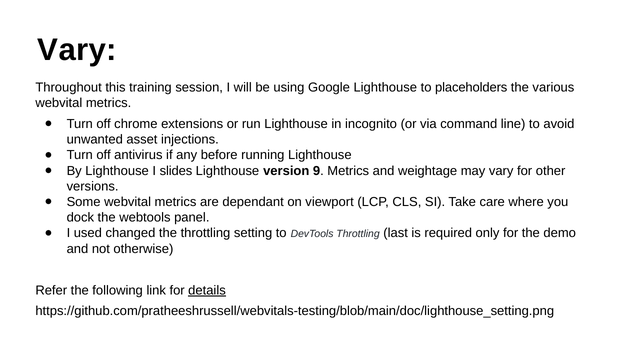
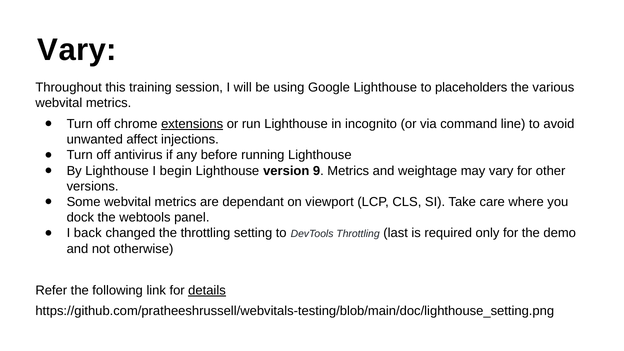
extensions underline: none -> present
asset: asset -> affect
slides: slides -> begin
used: used -> back
